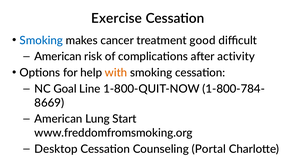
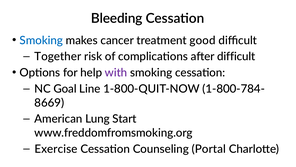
Exercise: Exercise -> Bleeding
American at (58, 56): American -> Together
after activity: activity -> difficult
with colour: orange -> purple
Desktop: Desktop -> Exercise
